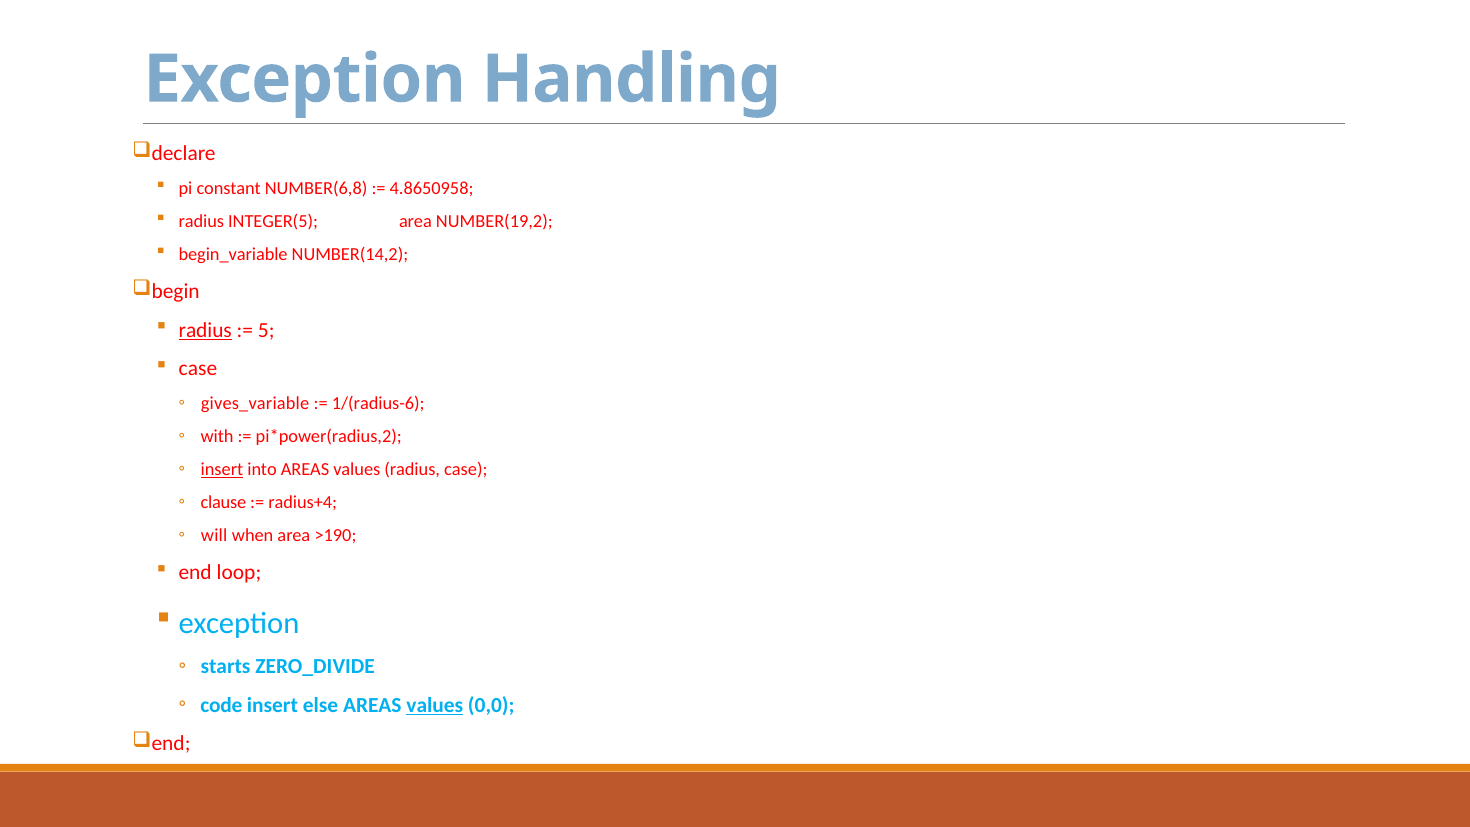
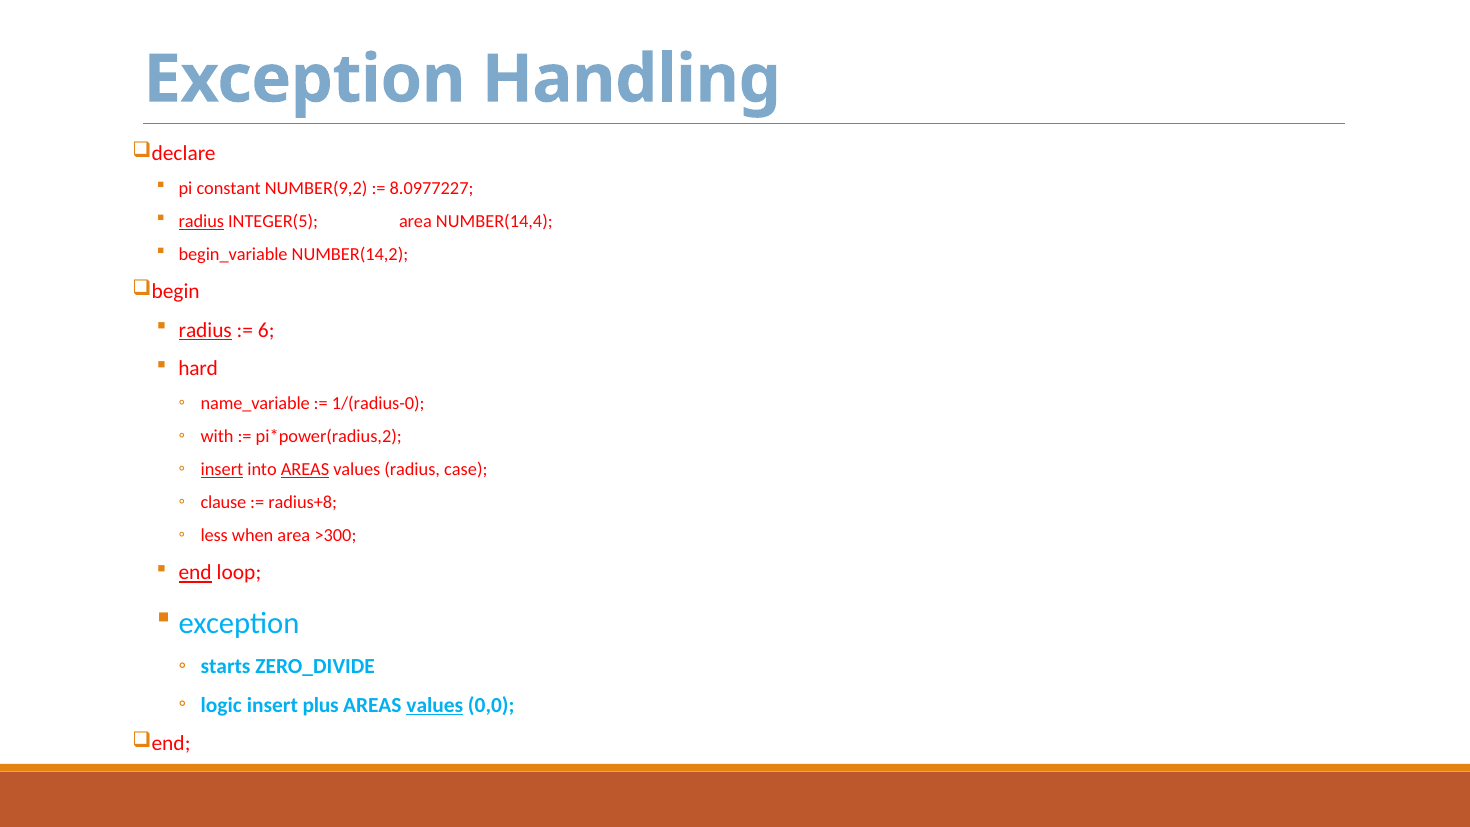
NUMBER(6,8: NUMBER(6,8 -> NUMBER(9,2
4.8650958: 4.8650958 -> 8.0977227
radius at (201, 221) underline: none -> present
NUMBER(19,2: NUMBER(19,2 -> NUMBER(14,4
5: 5 -> 6
case at (198, 369): case -> hard
gives_variable: gives_variable -> name_variable
1/(radius-6: 1/(radius-6 -> 1/(radius-0
AREAS at (305, 469) underline: none -> present
radius+4: radius+4 -> radius+8
will: will -> less
>190: >190 -> >300
end underline: none -> present
code: code -> logic
else: else -> plus
